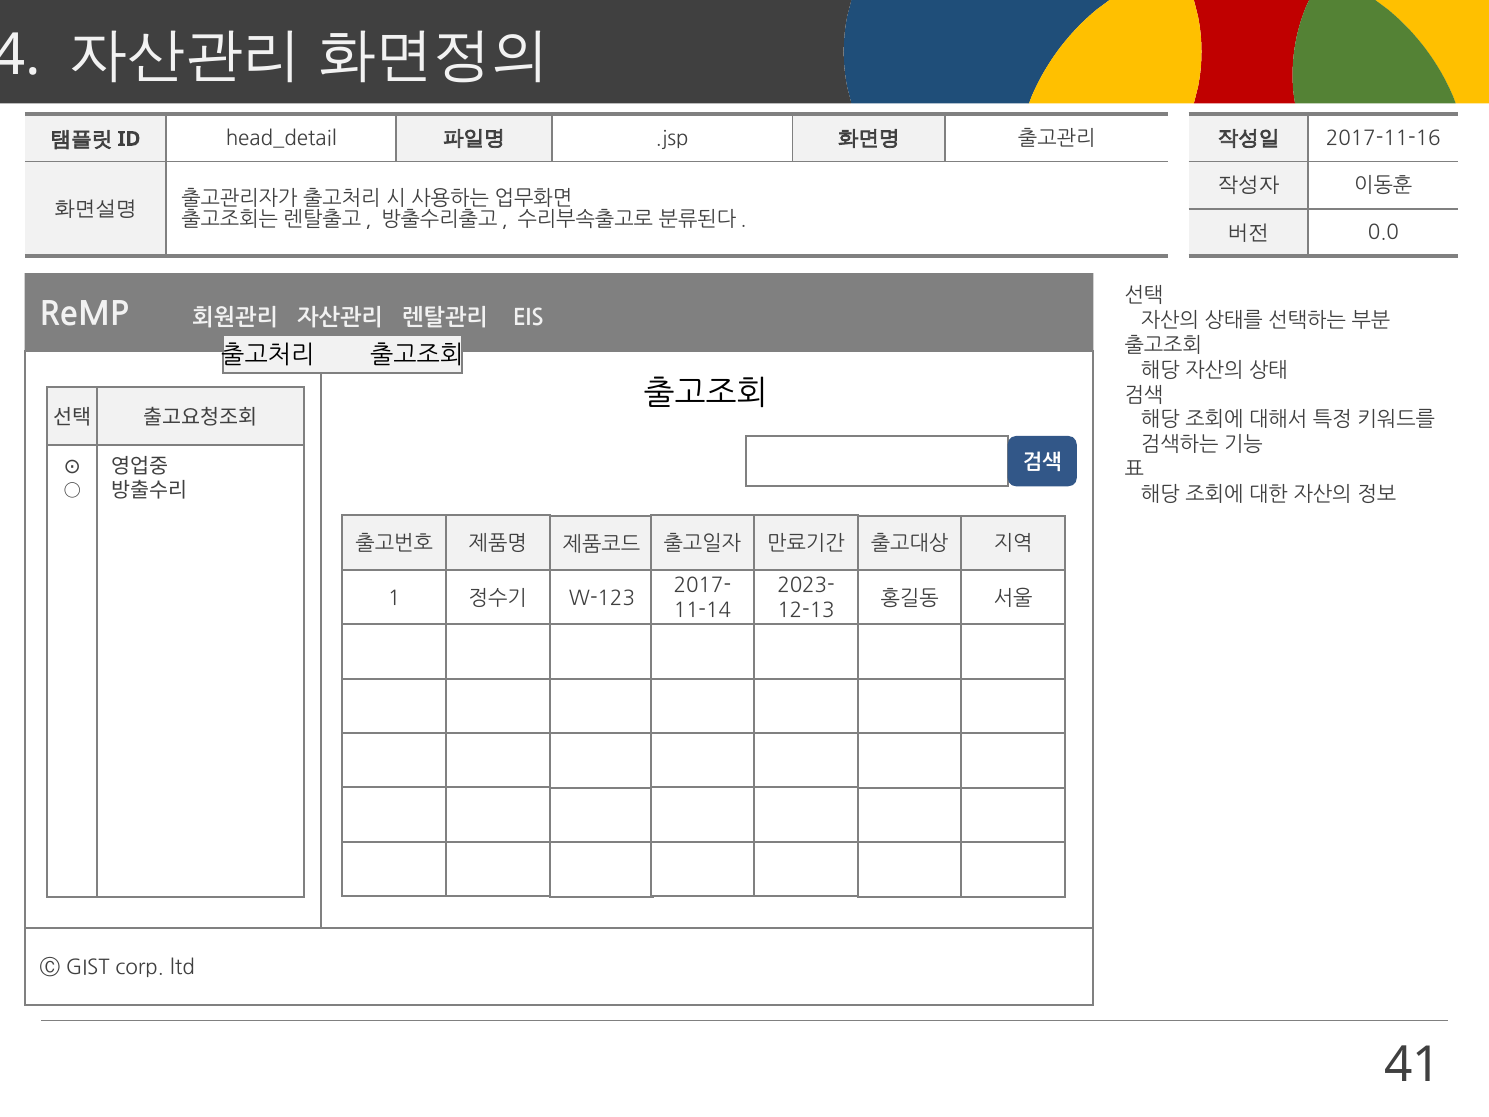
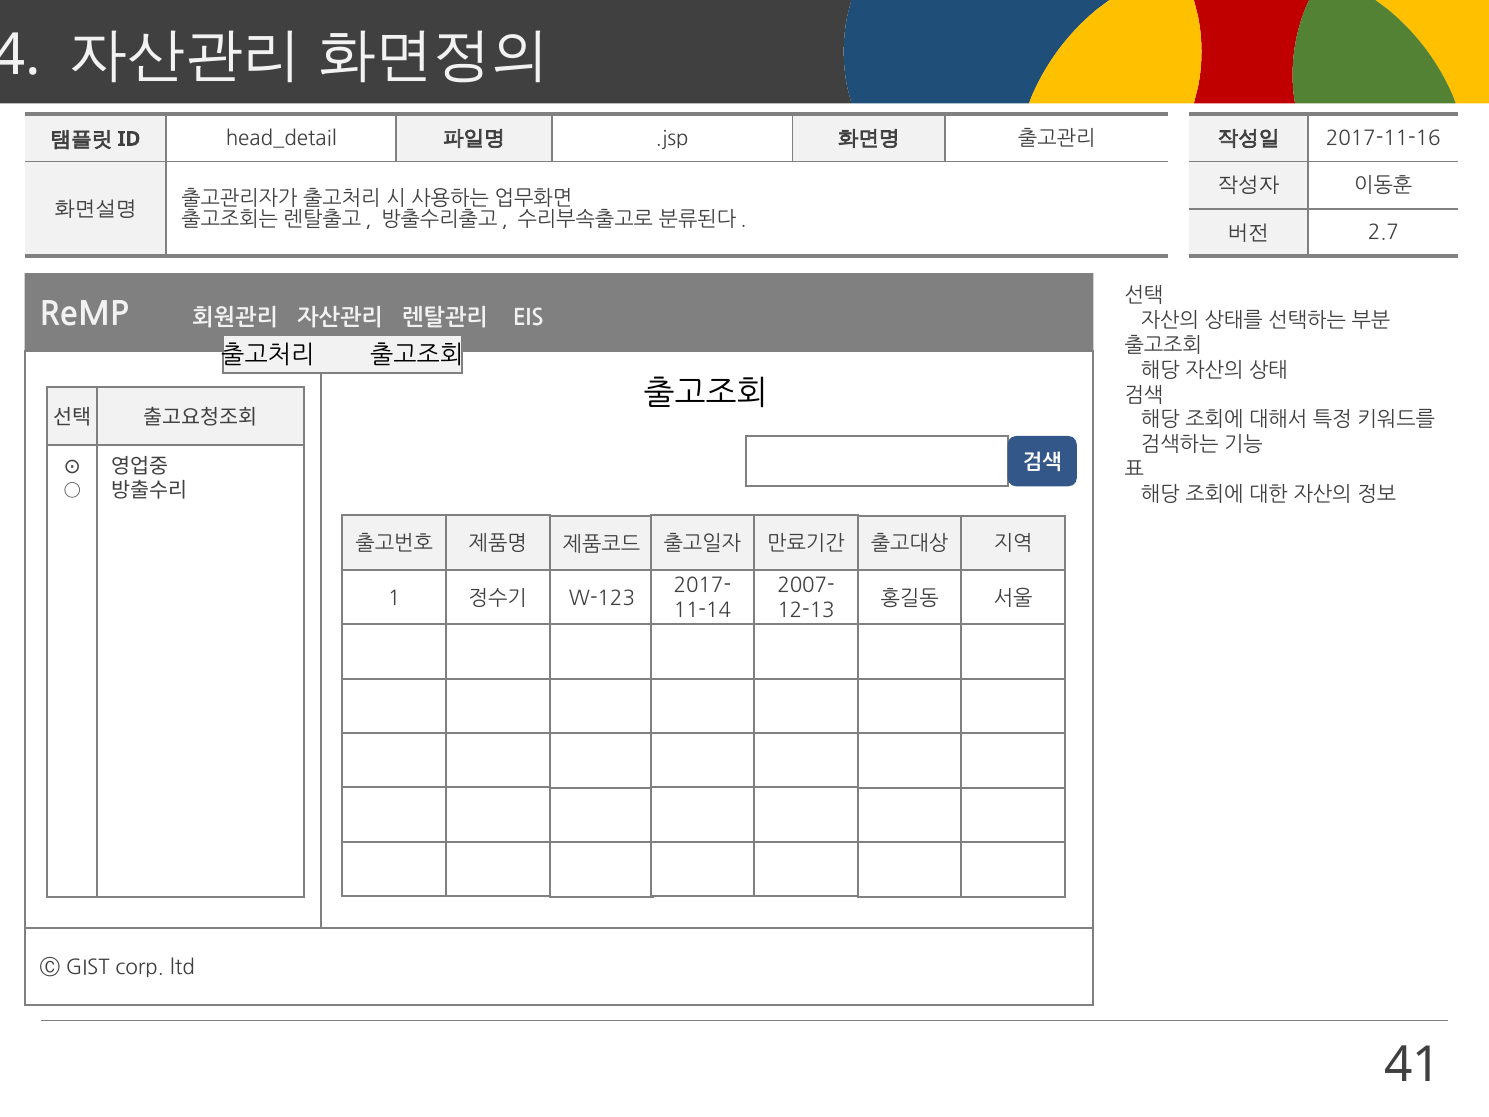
0.0: 0.0 -> 2.7
2023-: 2023- -> 2007-
